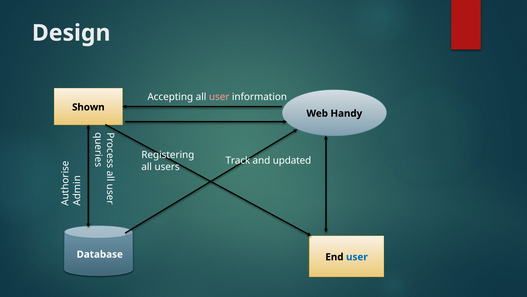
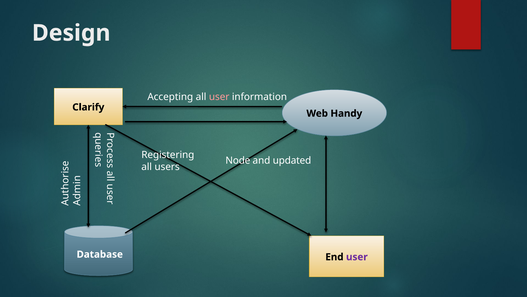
Shown: Shown -> Clarify
Track: Track -> Node
user at (357, 257) colour: blue -> purple
